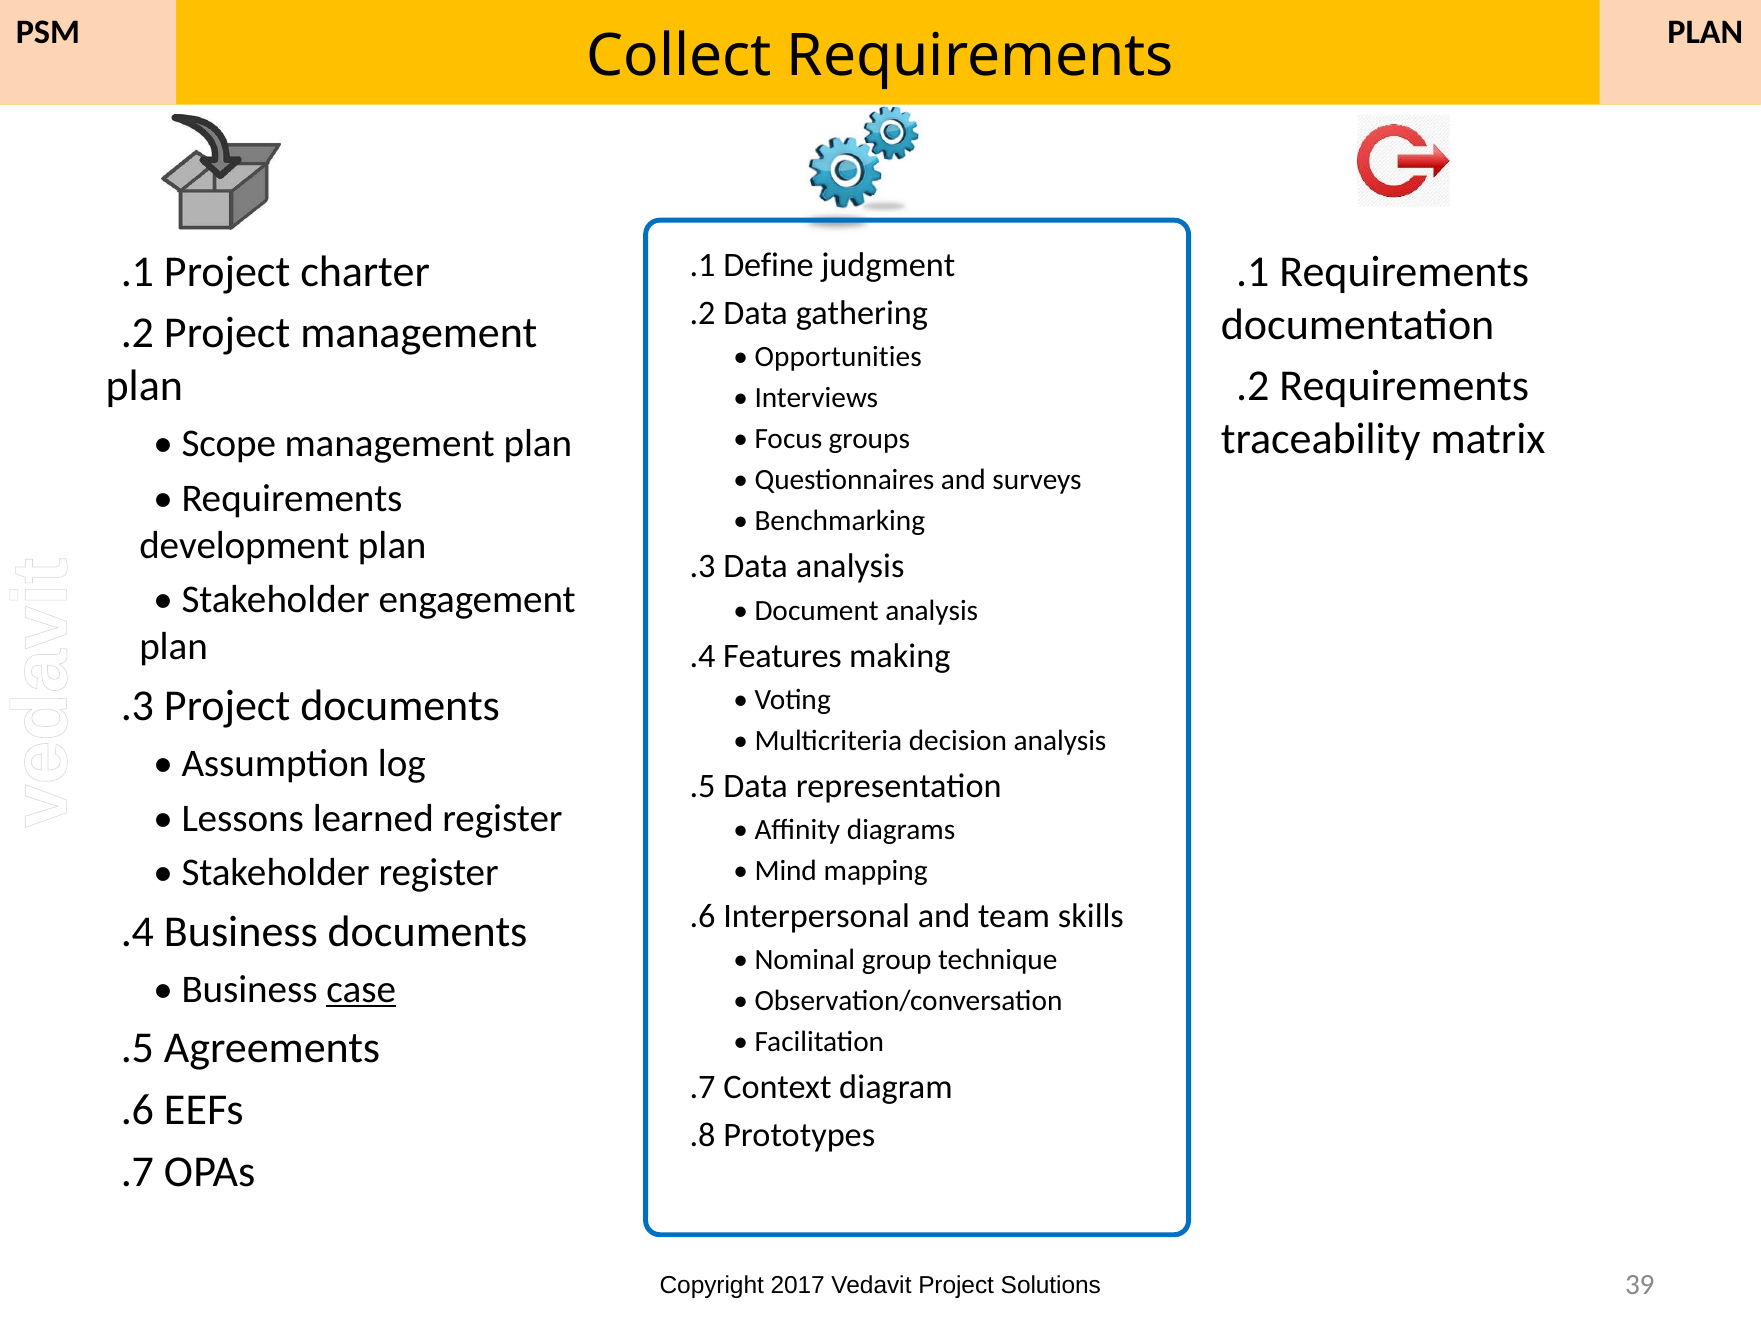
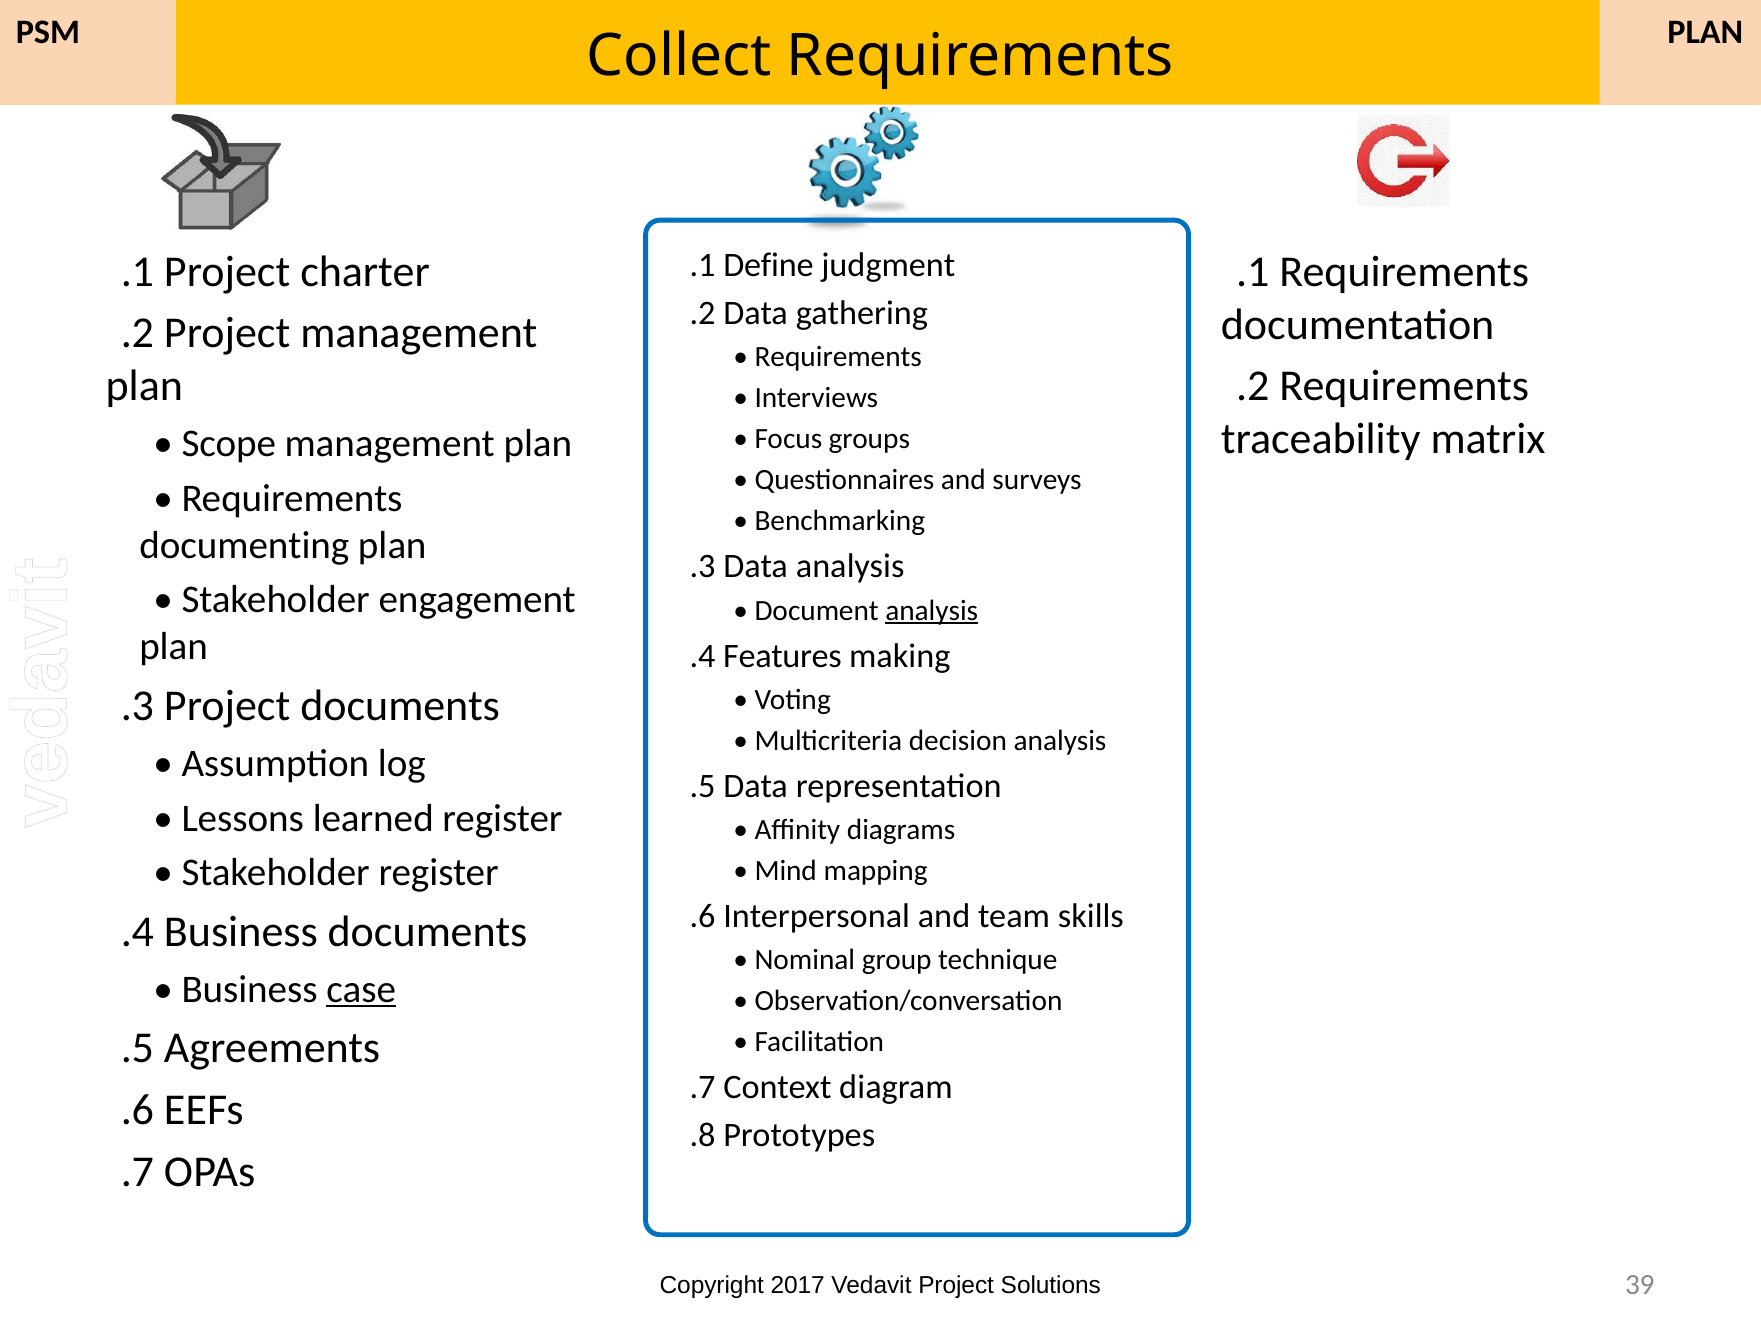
Opportunities at (838, 357): Opportunities -> Requirements
development: development -> documenting
analysis at (932, 610) underline: none -> present
